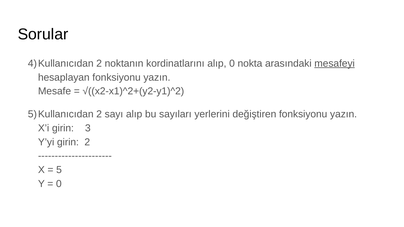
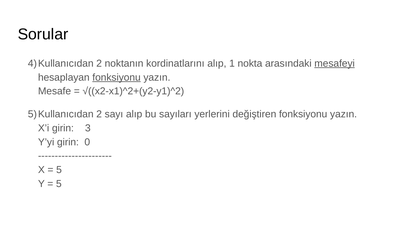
alıp 0: 0 -> 1
fonksiyonu at (117, 77) underline: none -> present
girin 2: 2 -> 0
0 at (59, 184): 0 -> 5
